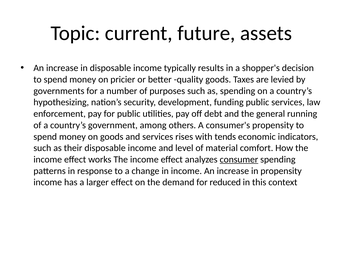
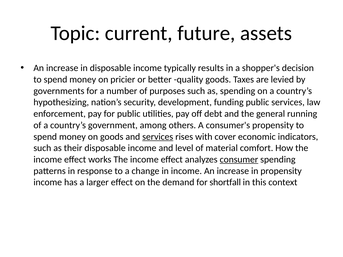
services at (158, 137) underline: none -> present
tends: tends -> cover
reduced: reduced -> shortfall
